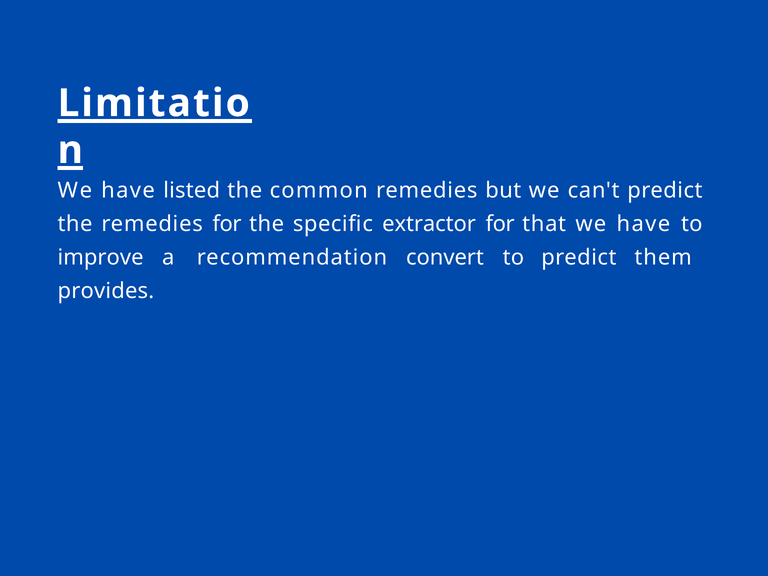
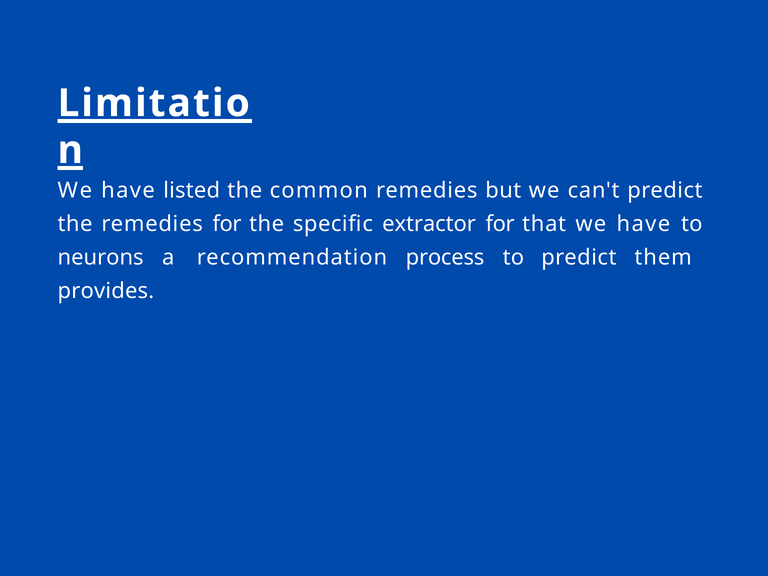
improve: improve -> neurons
convert: convert -> process
